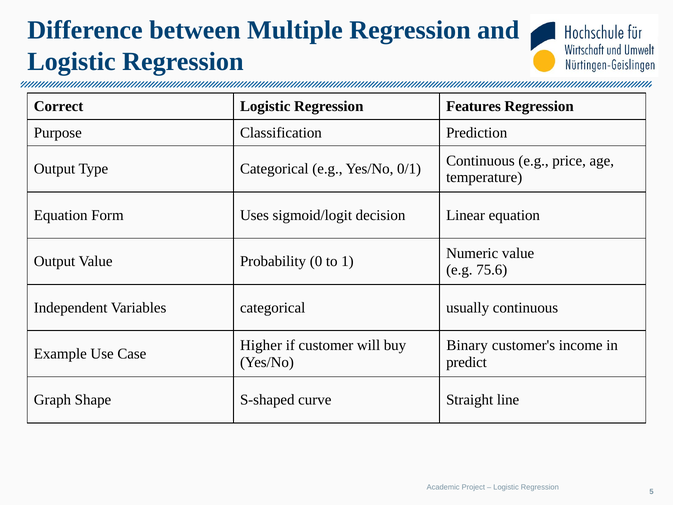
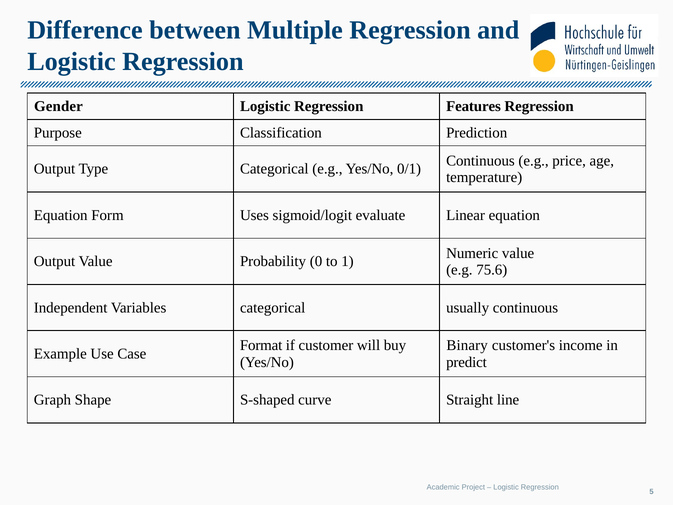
Correct: Correct -> Gender
decision: decision -> evaluate
Higher: Higher -> Format
